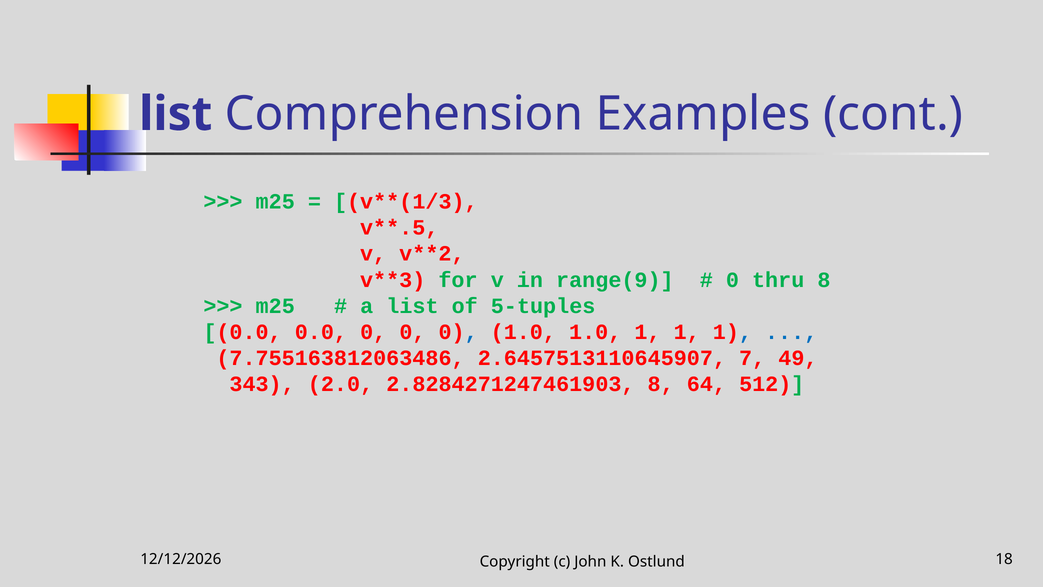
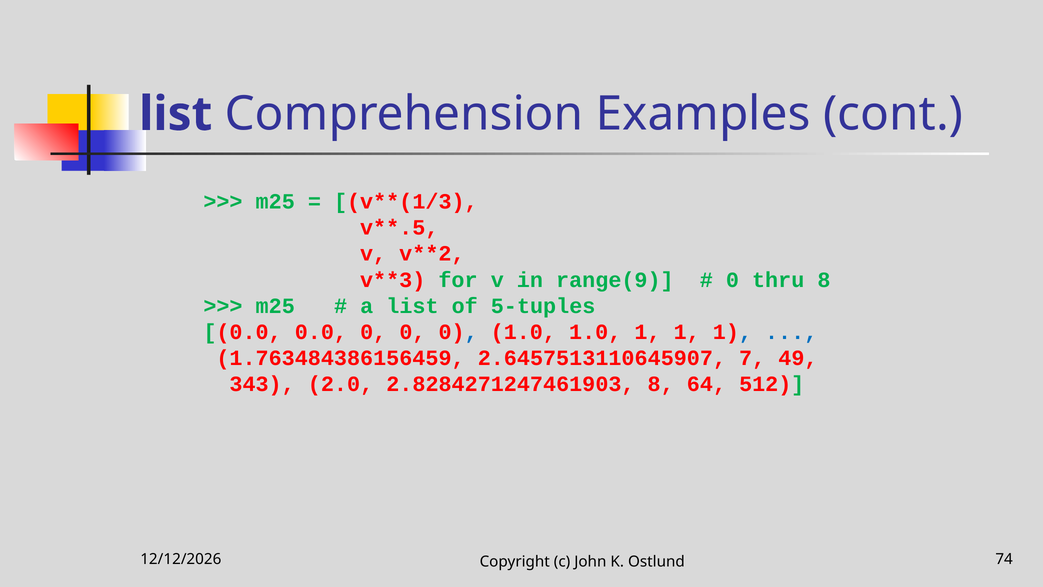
7.755163812063486: 7.755163812063486 -> 1.763484386156459
18: 18 -> 74
